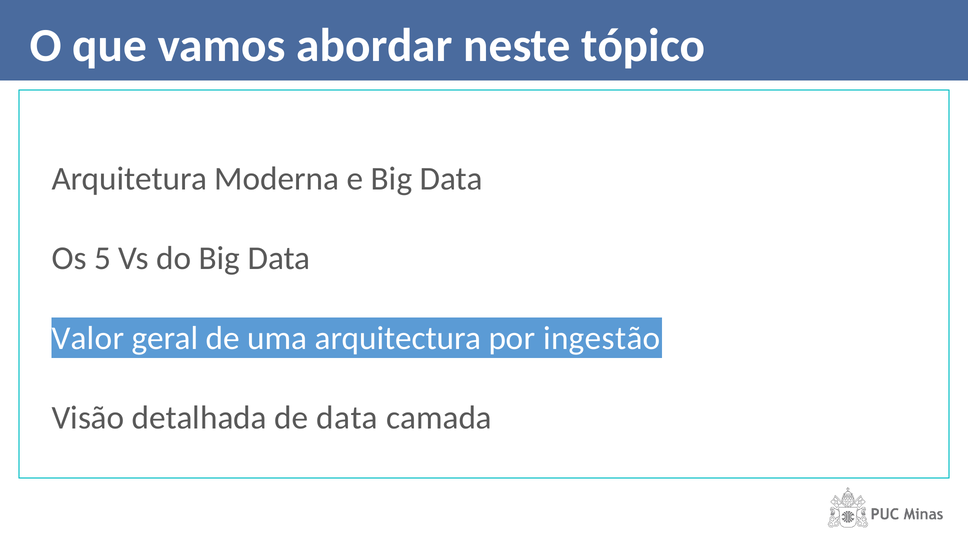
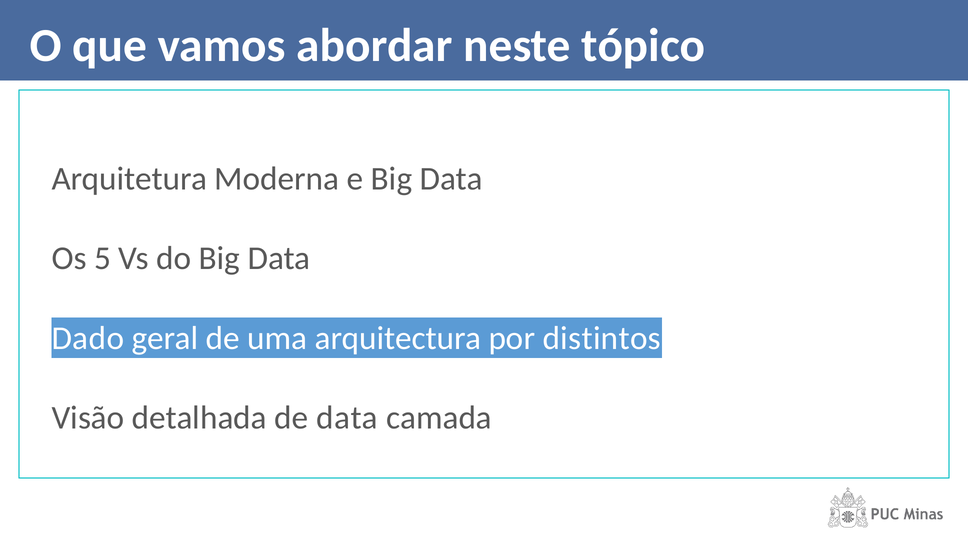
Valor: Valor -> Dado
ingestão: ingestão -> distintos
